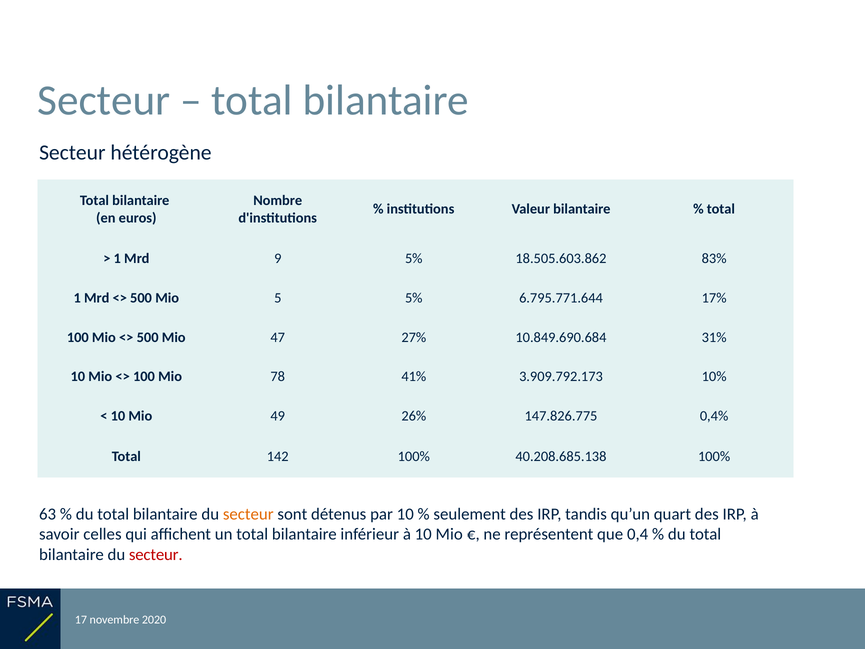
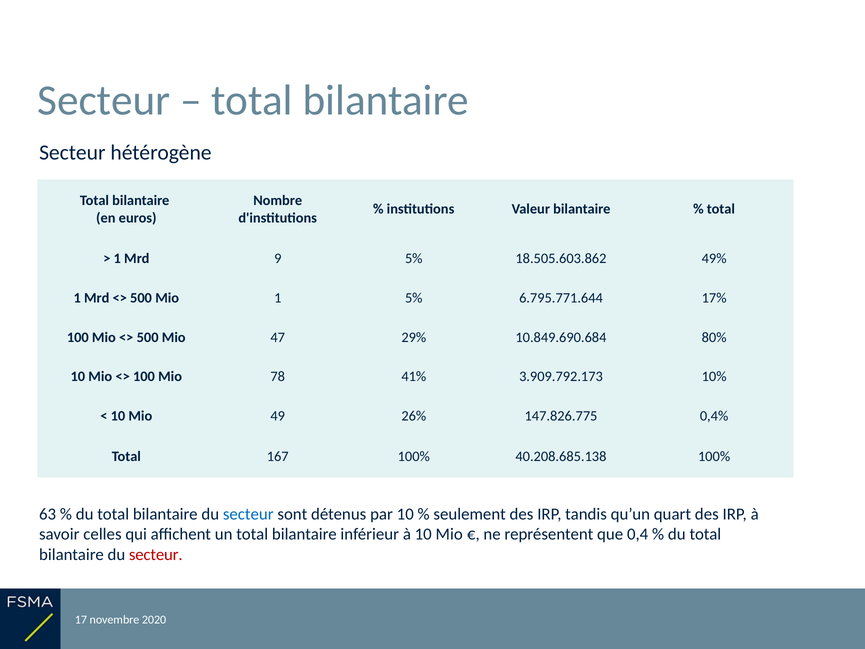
83%: 83% -> 49%
Mio 5: 5 -> 1
27%: 27% -> 29%
31%: 31% -> 80%
142: 142 -> 167
secteur at (248, 514) colour: orange -> blue
